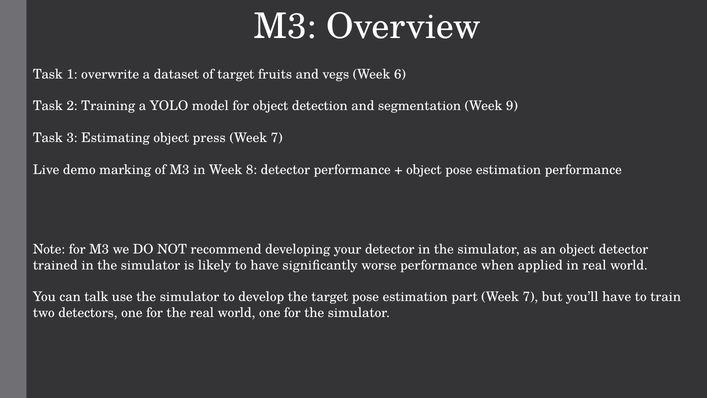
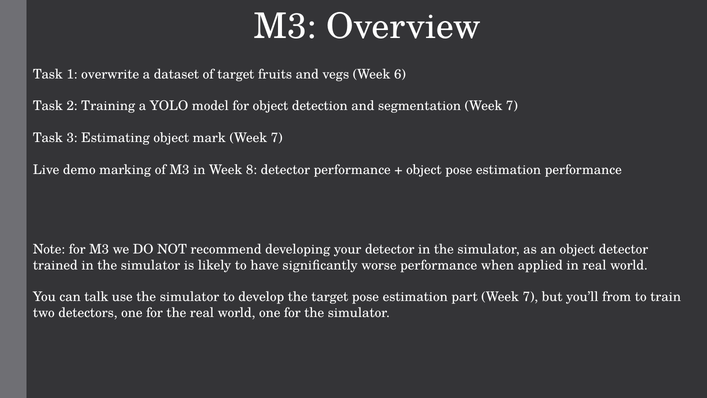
segmentation Week 9: 9 -> 7
press: press -> mark
you’ll have: have -> from
